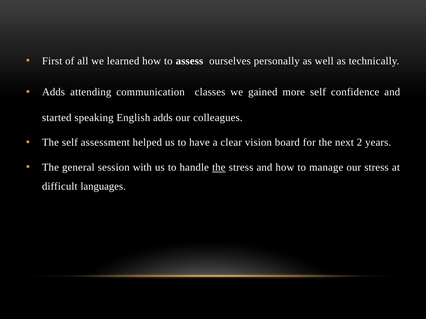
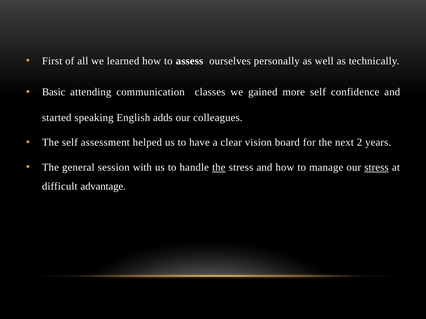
Adds at (54, 92): Adds -> Basic
stress at (377, 168) underline: none -> present
languages: languages -> advantage
